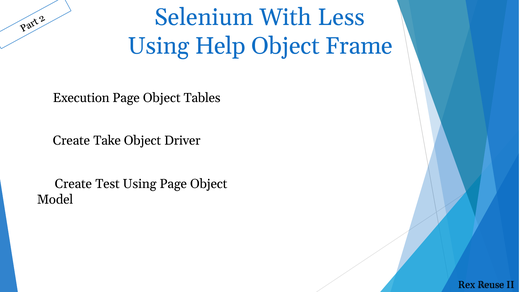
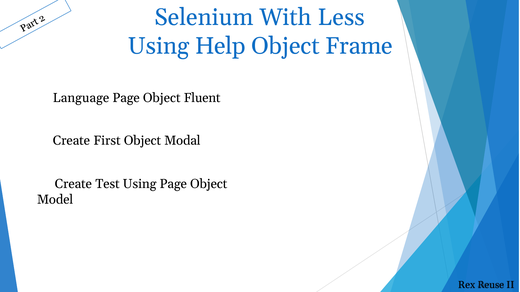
Execution: Execution -> Language
Tables: Tables -> Fluent
Take: Take -> First
Driver: Driver -> Modal
